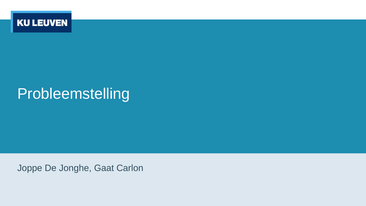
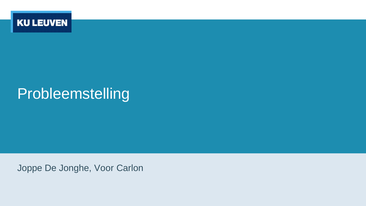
Gaat: Gaat -> Voor
